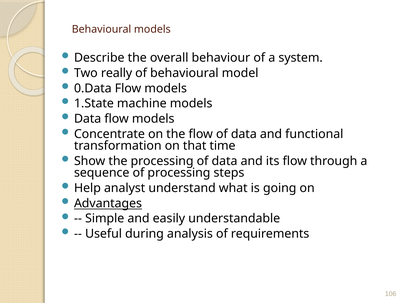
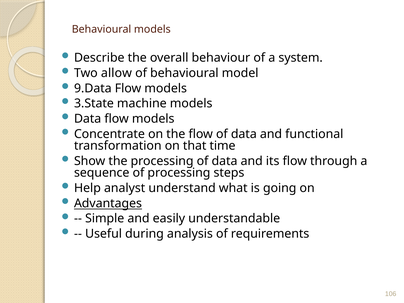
really: really -> allow
0.Data: 0.Data -> 9.Data
1.State: 1.State -> 3.State
